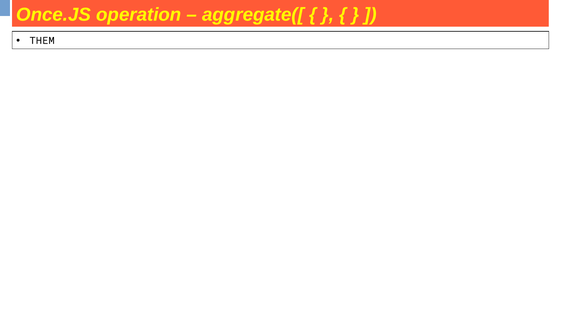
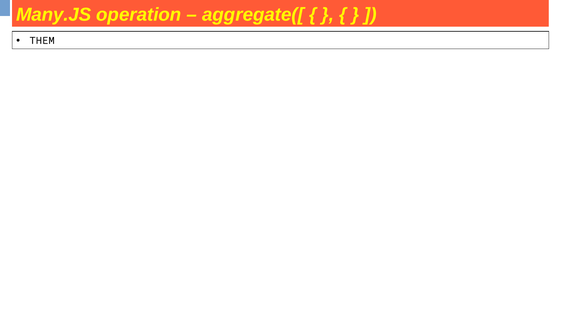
Once.JS: Once.JS -> Many.JS
